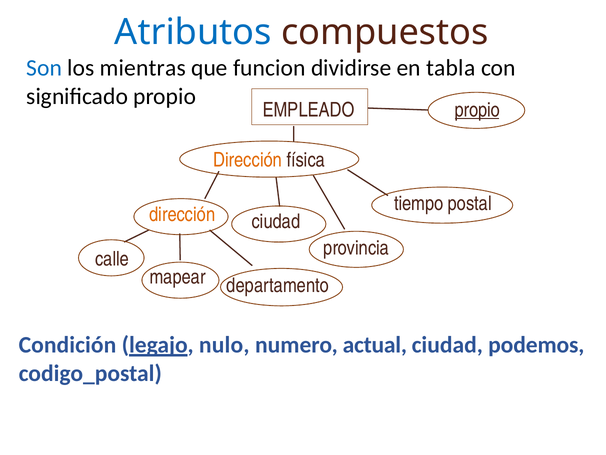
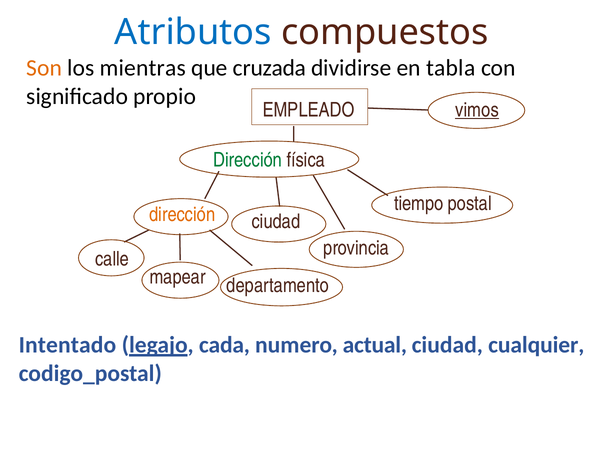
Son colour: blue -> orange
funcion: funcion -> cruzada
propio at (477, 110): propio -> vimos
Dirección at (248, 160) colour: orange -> green
Condición: Condición -> Intentado
nulo: nulo -> cada
podemos: podemos -> cualquier
